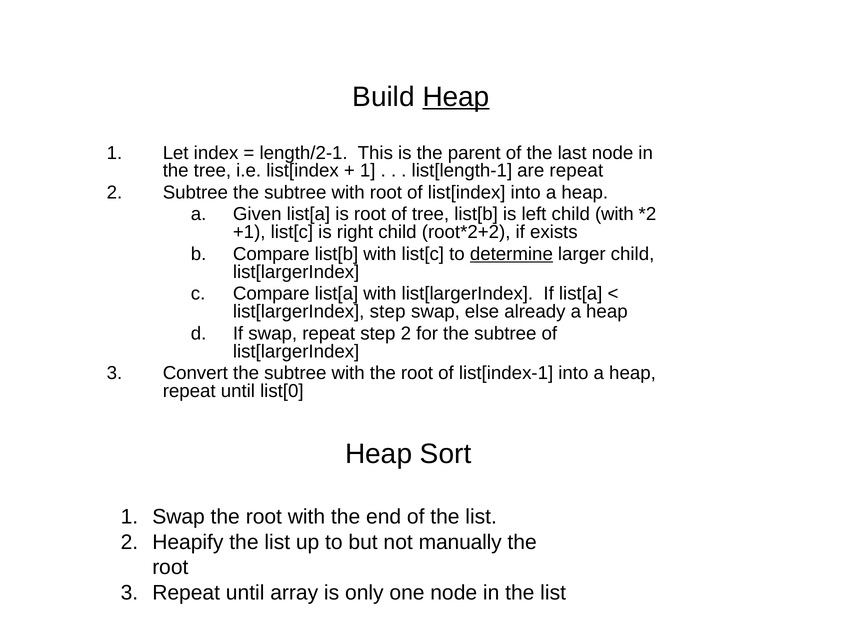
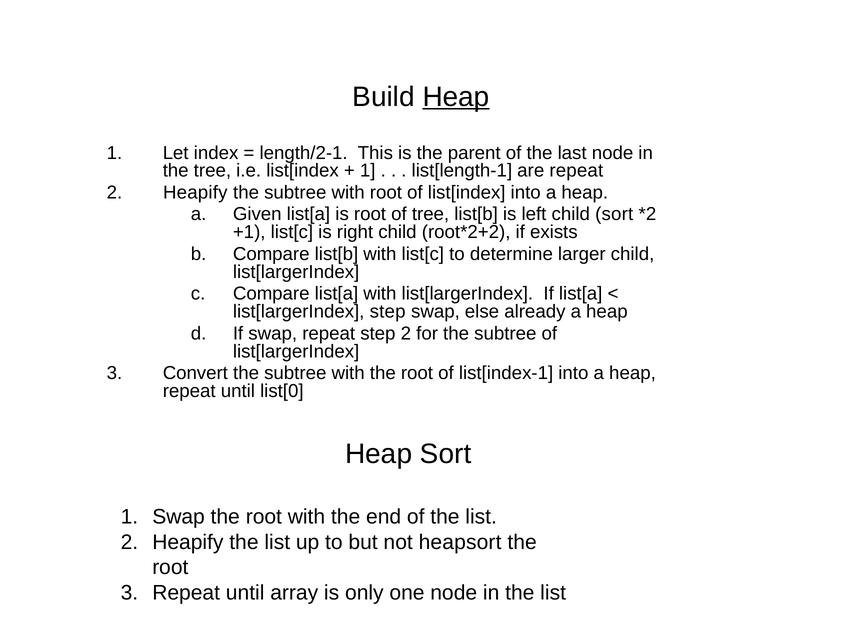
Subtree at (195, 192): Subtree -> Heapify
child with: with -> sort
determine underline: present -> none
manually: manually -> heapsort
